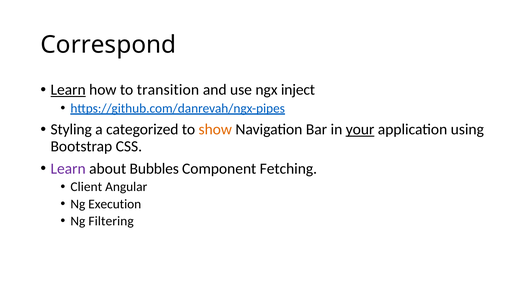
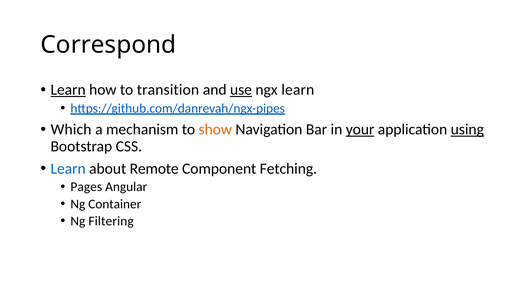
use underline: none -> present
ngx inject: inject -> learn
Styling: Styling -> Which
categorized: categorized -> mechanism
using underline: none -> present
Learn at (68, 169) colour: purple -> blue
Bubbles: Bubbles -> Remote
Client: Client -> Pages
Execution: Execution -> Container
